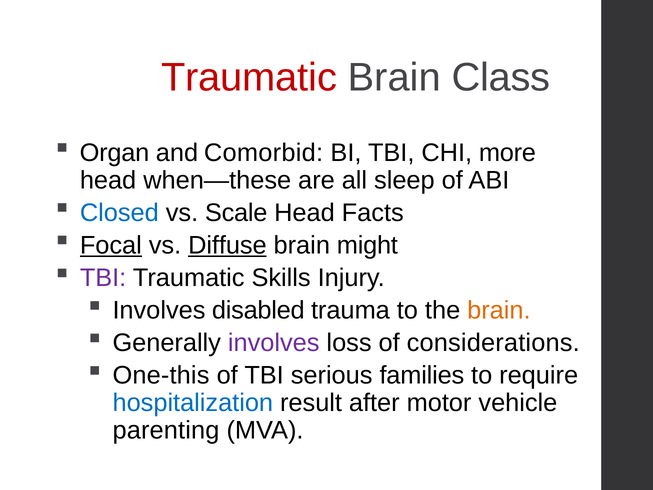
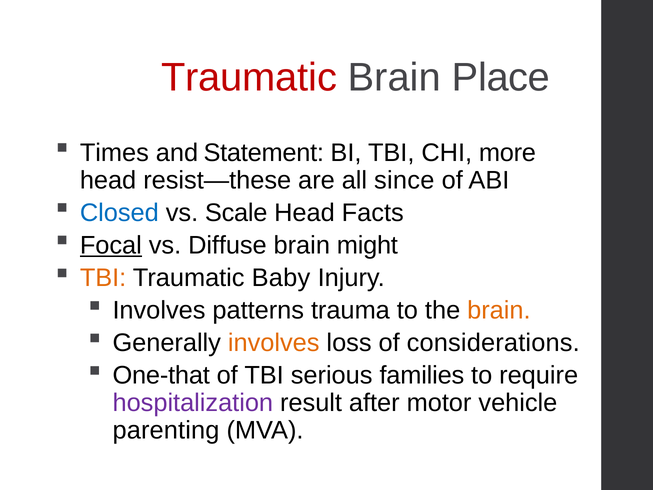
Class: Class -> Place
Organ: Organ -> Times
Comorbid: Comorbid -> Statement
when—these: when—these -> resist—these
sleep: sleep -> since
Diffuse underline: present -> none
TBI at (103, 278) colour: purple -> orange
Skills: Skills -> Baby
disabled: disabled -> patterns
involves at (274, 343) colour: purple -> orange
One-this: One-this -> One-that
hospitalization colour: blue -> purple
